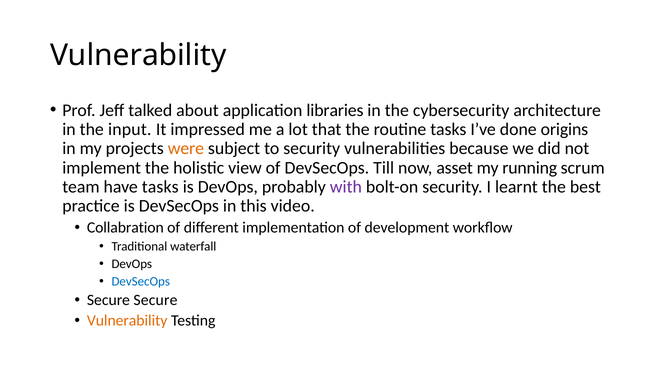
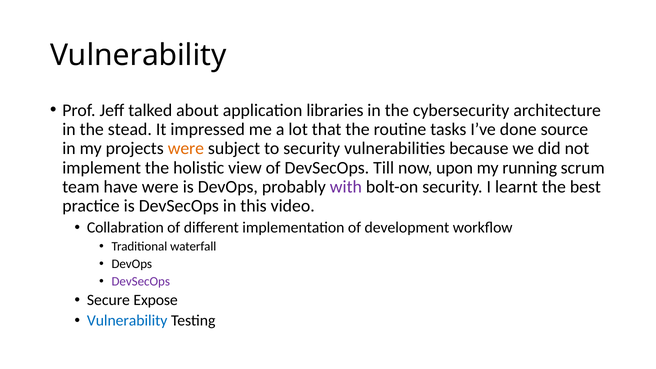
input: input -> stead
origins: origins -> source
asset: asset -> upon
have tasks: tasks -> were
DevSecOps at (141, 281) colour: blue -> purple
Secure Secure: Secure -> Expose
Vulnerability at (127, 321) colour: orange -> blue
